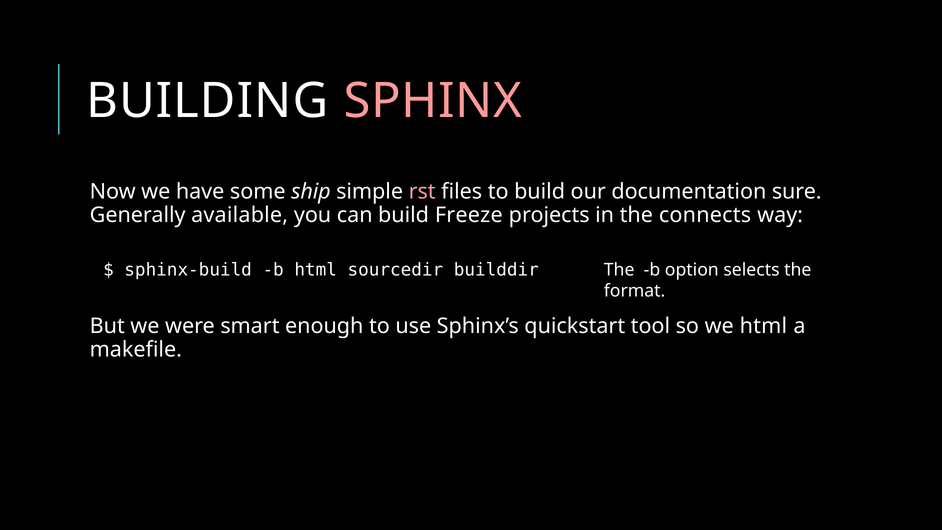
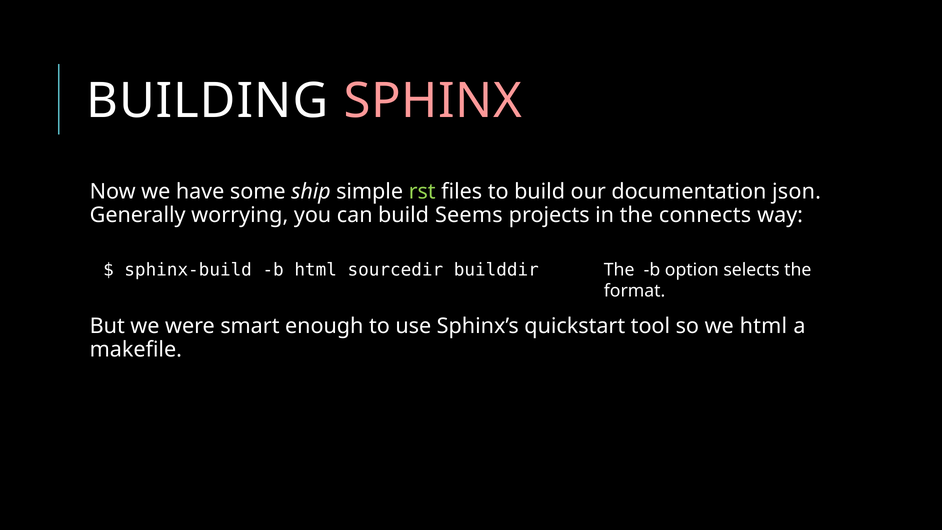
rst colour: pink -> light green
sure: sure -> json
available: available -> worrying
Freeze: Freeze -> Seems
